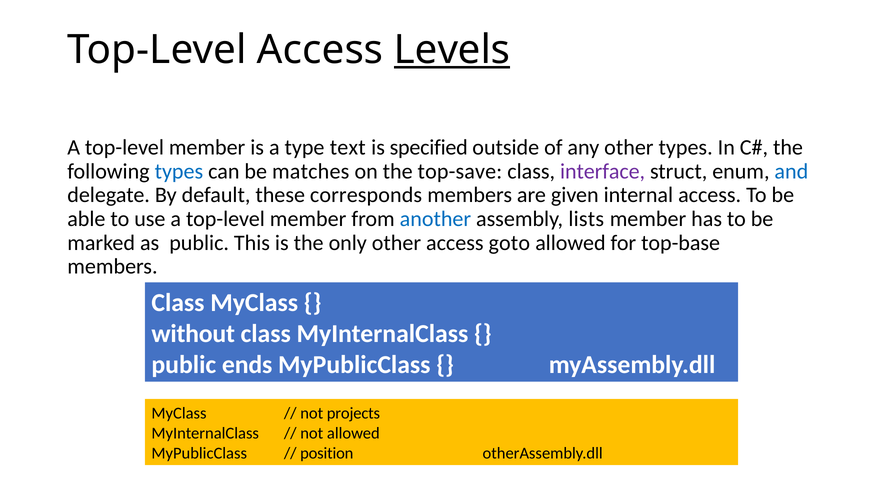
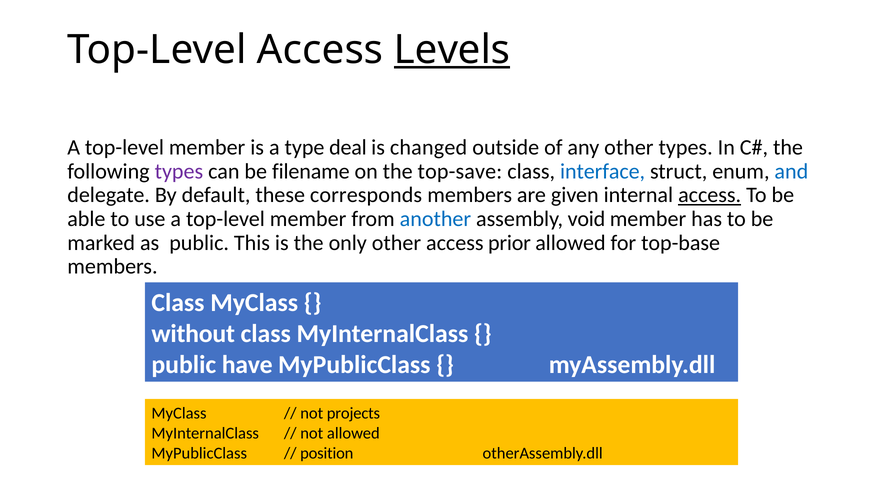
text: text -> deal
specified: specified -> changed
types at (179, 171) colour: blue -> purple
matches: matches -> filename
interface colour: purple -> blue
access at (710, 195) underline: none -> present
lists: lists -> void
goto: goto -> prior
ends: ends -> have
